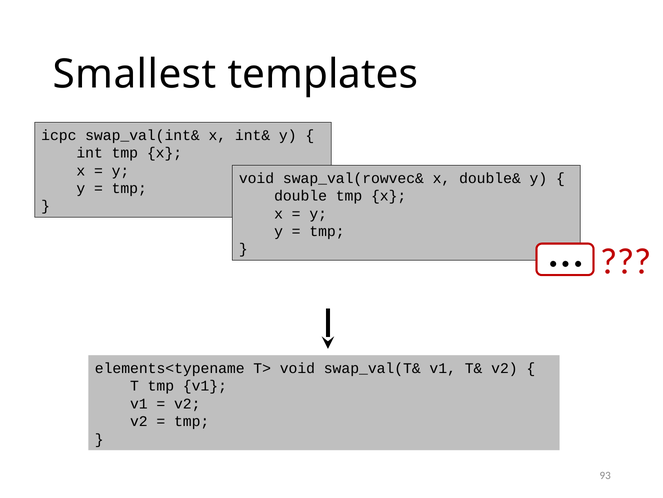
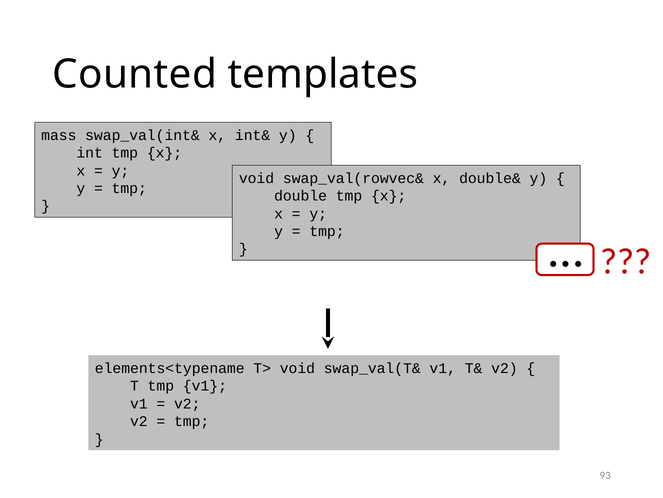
Smallest: Smallest -> Counted
icpc: icpc -> mass
